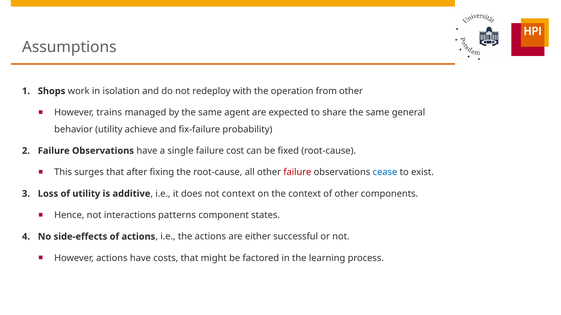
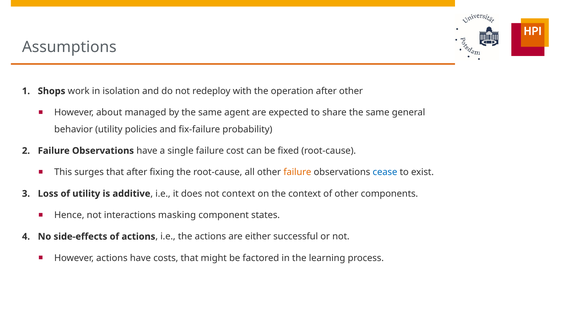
operation from: from -> after
trains: trains -> about
achieve: achieve -> policies
failure at (297, 173) colour: red -> orange
patterns: patterns -> masking
